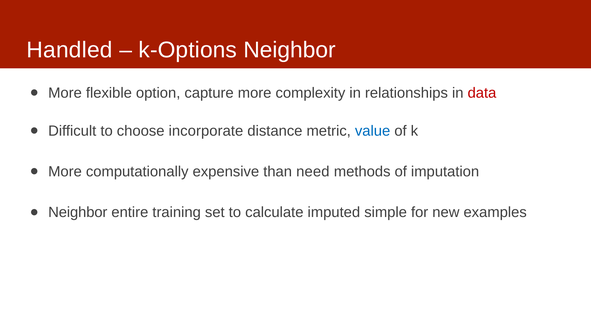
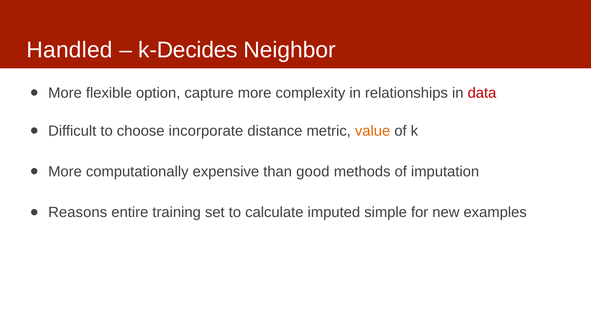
k-Options: k-Options -> k-Decides
value colour: blue -> orange
need: need -> good
Neighbor at (78, 213): Neighbor -> Reasons
